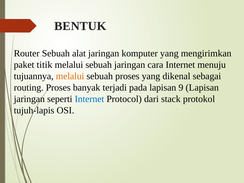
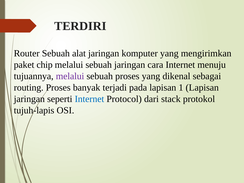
BENTUK: BENTUK -> TERDIRI
titik: titik -> chip
melalui at (70, 76) colour: orange -> purple
9: 9 -> 1
